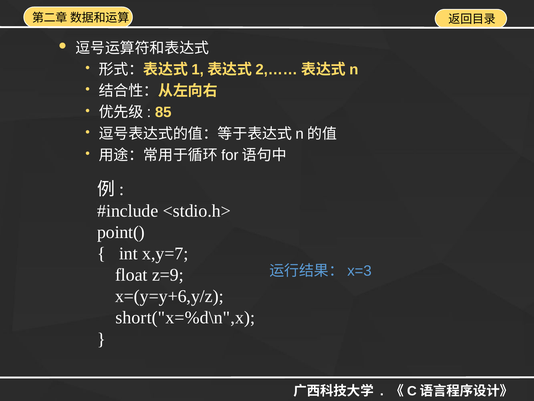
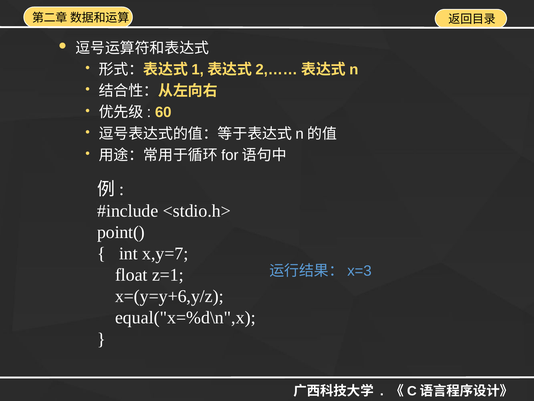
85: 85 -> 60
z=9: z=9 -> z=1
short("x=%d\n",x: short("x=%d\n",x -> equal("x=%d\n",x
